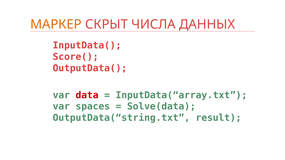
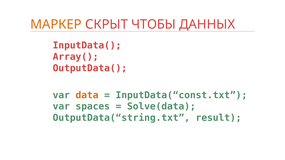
ЧИСЛА: ЧИСЛА -> ЧТОБЫ
Score(: Score( -> Array(
data colour: red -> orange
InputData(“array.txt: InputData(“array.txt -> InputData(“const.txt
